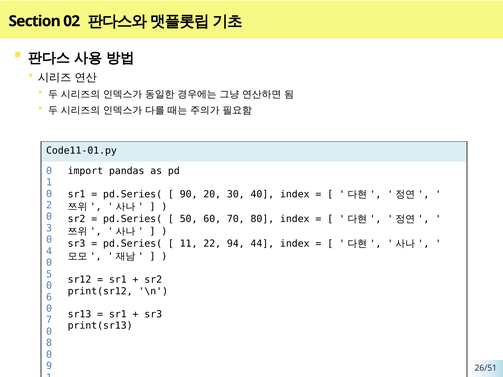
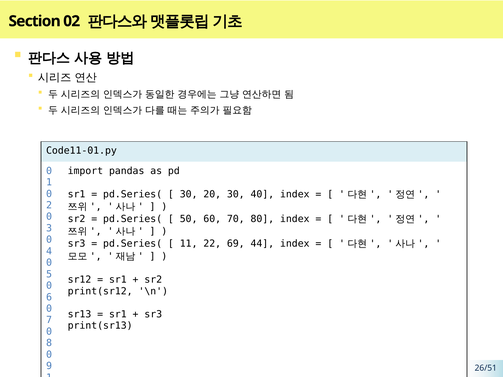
90 at (189, 194): 90 -> 30
94: 94 -> 69
